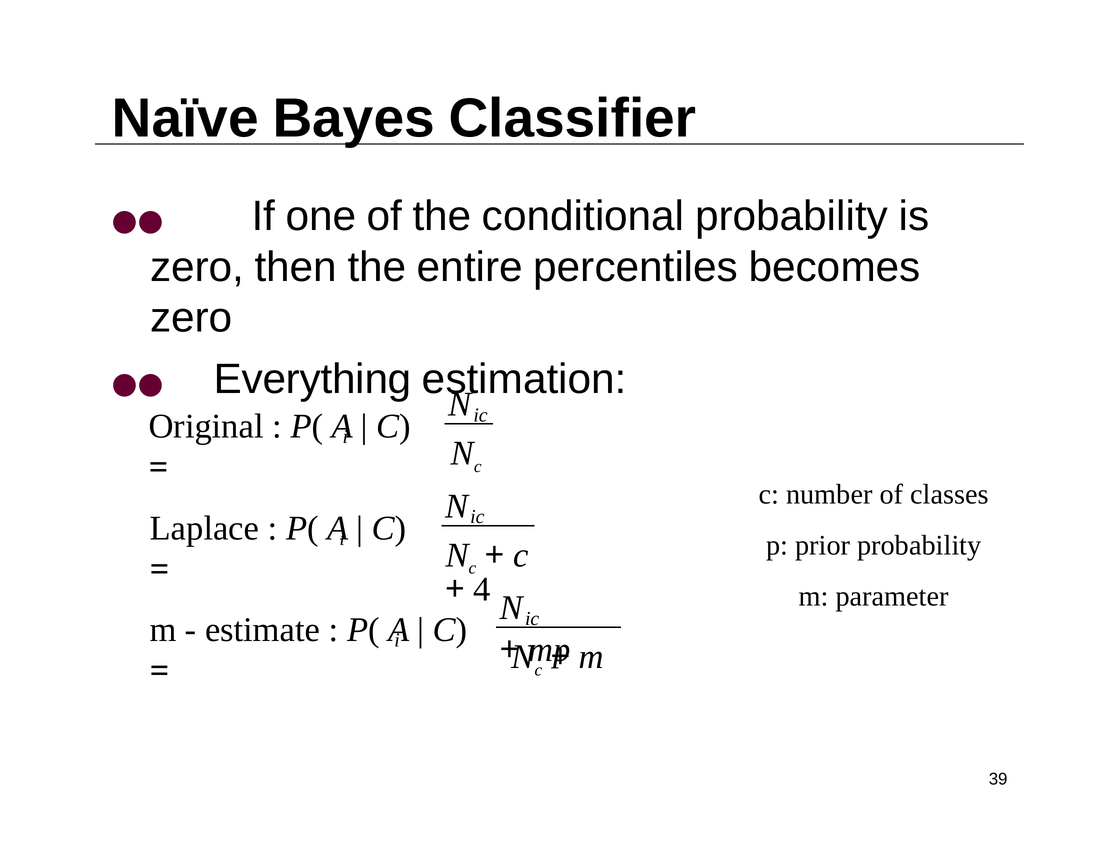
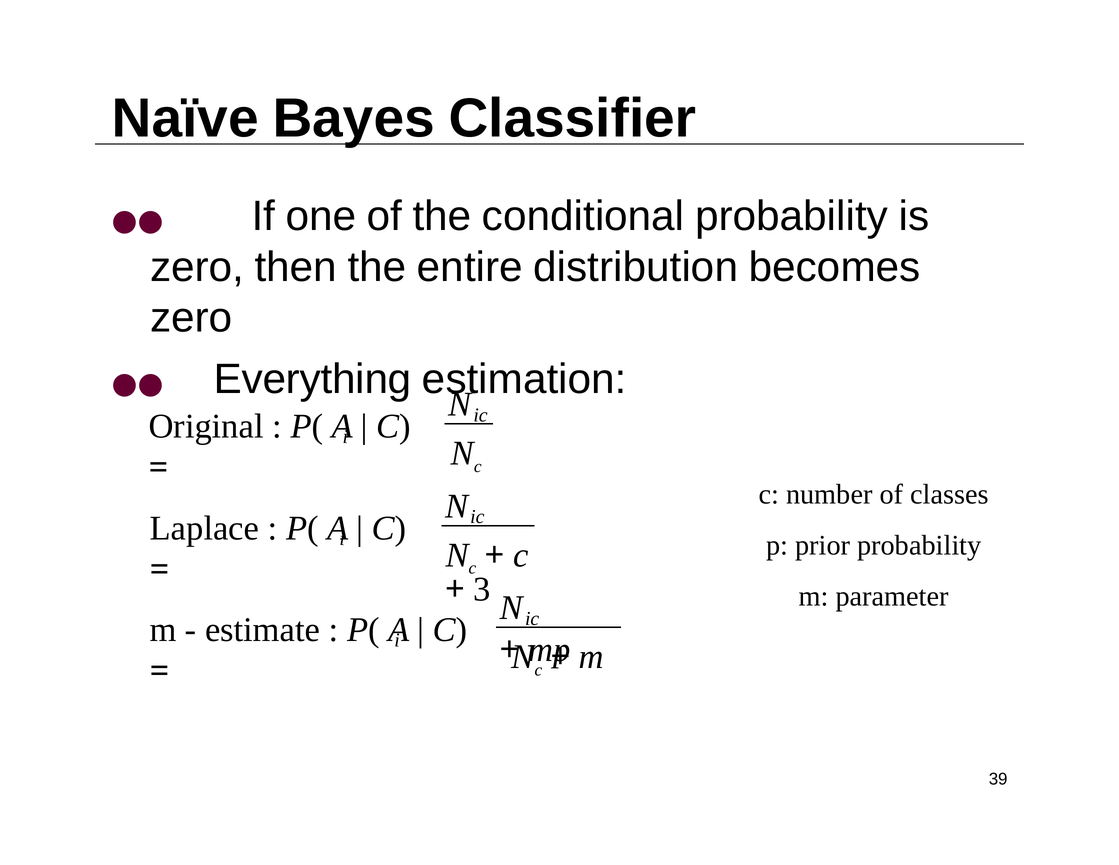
percentiles: percentiles -> distribution
4: 4 -> 3
